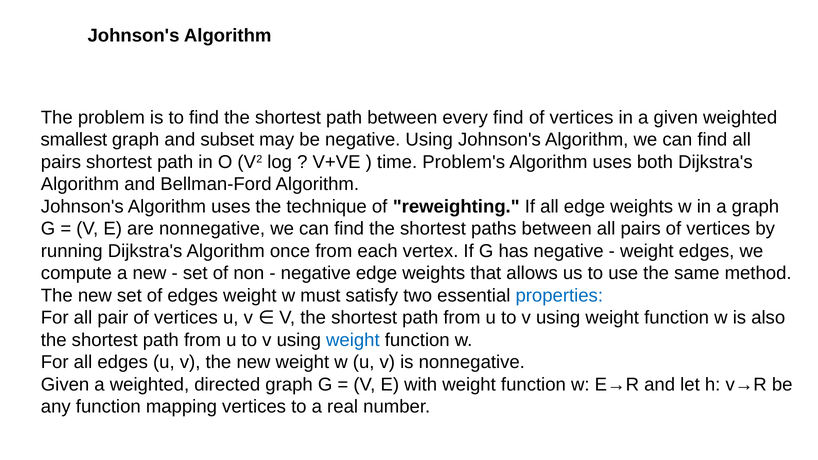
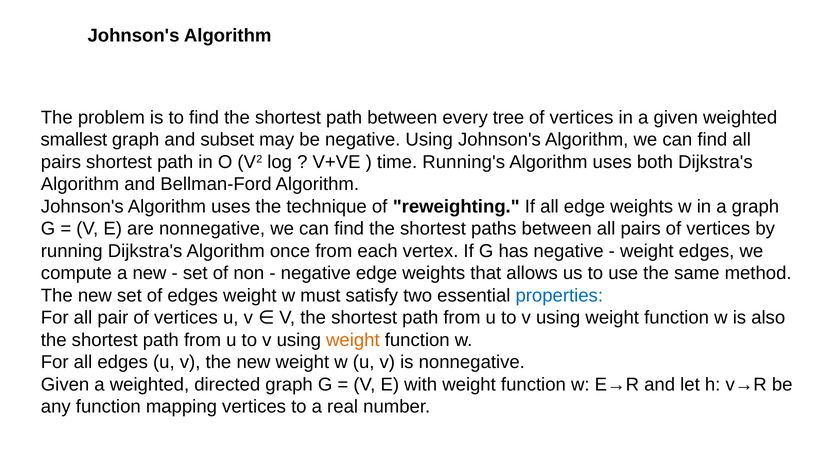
every find: find -> tree
Problem's: Problem's -> Running's
weight at (353, 340) colour: blue -> orange
